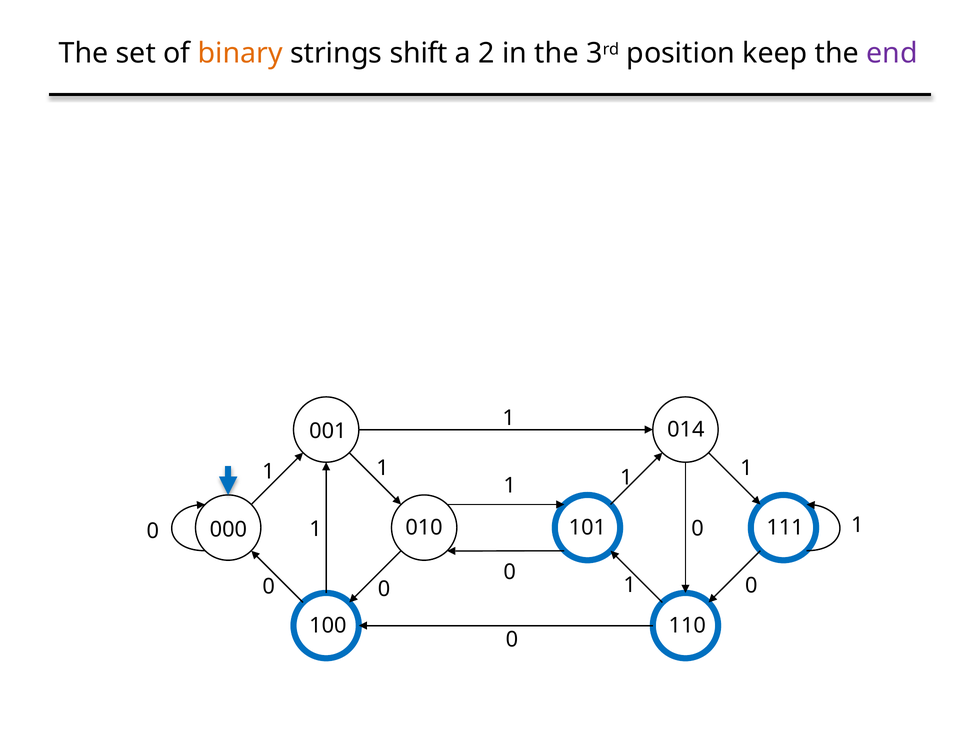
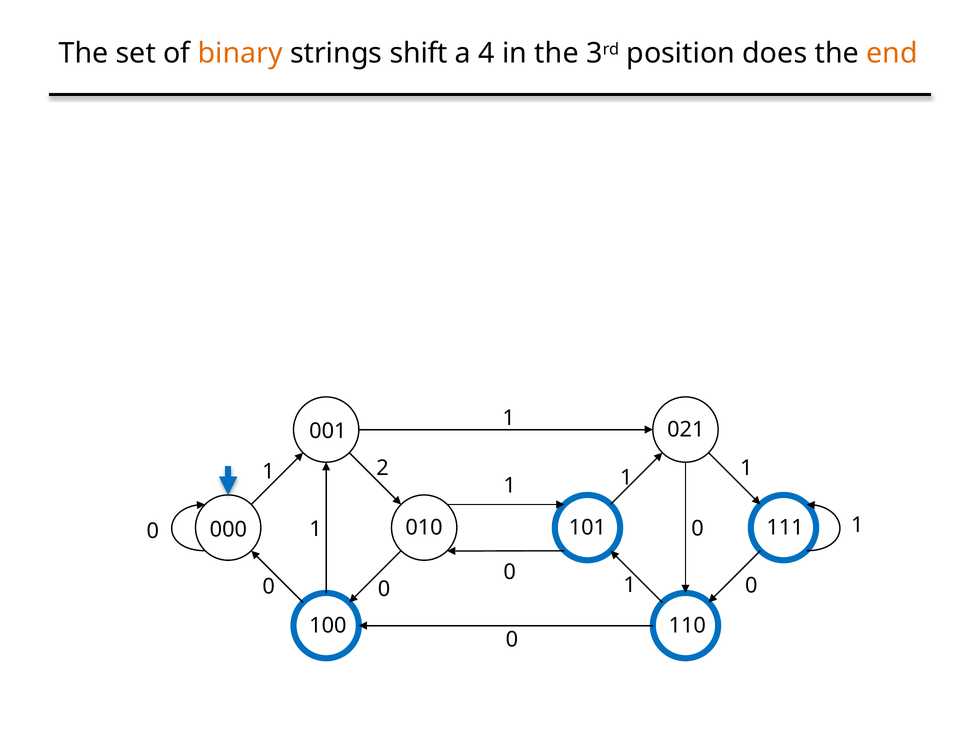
2: 2 -> 4
keep: keep -> does
end colour: purple -> orange
014: 014 -> 021
1 at (383, 468): 1 -> 2
